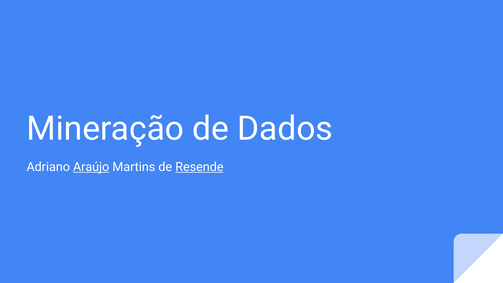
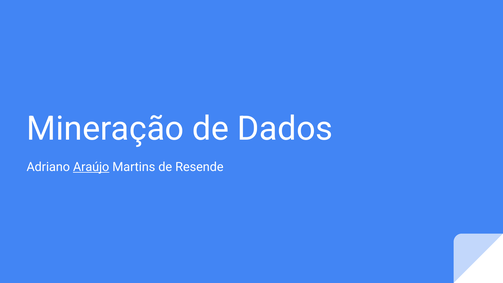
Resende underline: present -> none
